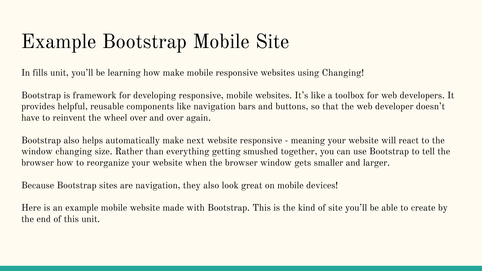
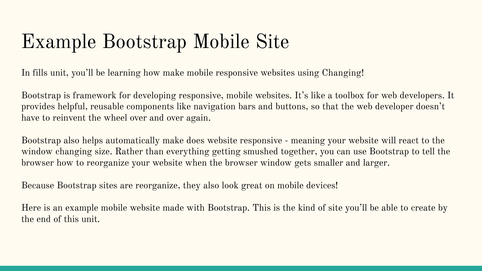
next: next -> does
are navigation: navigation -> reorganize
